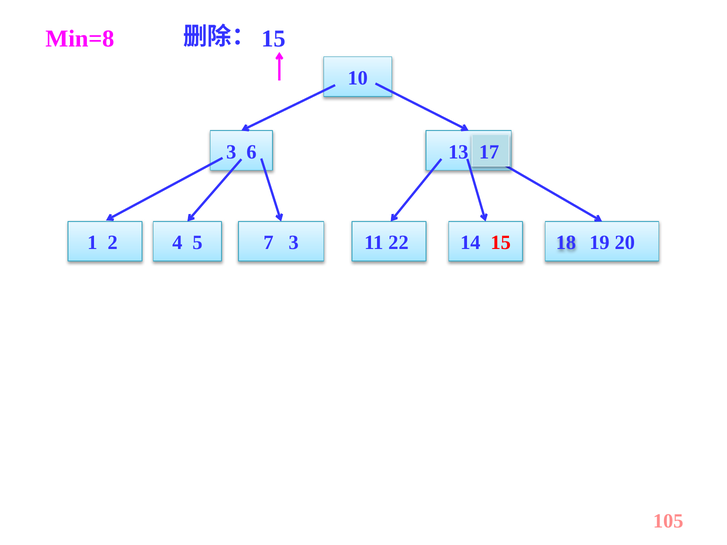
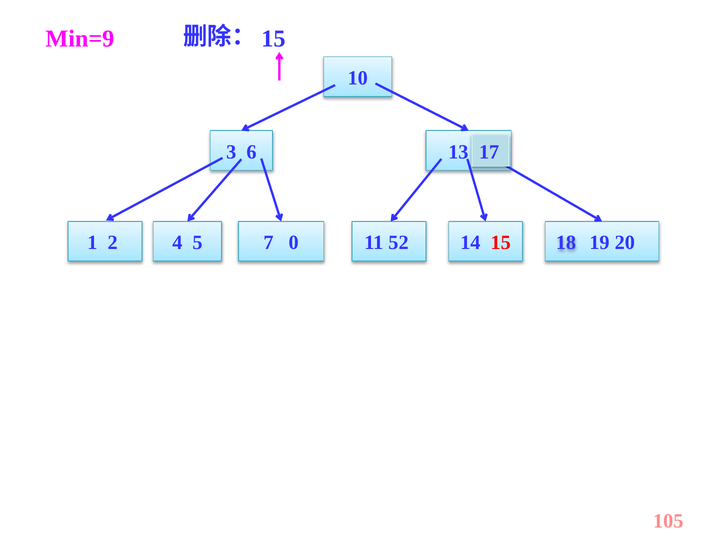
Min=8: Min=8 -> Min=9
7 3: 3 -> 0
22: 22 -> 52
